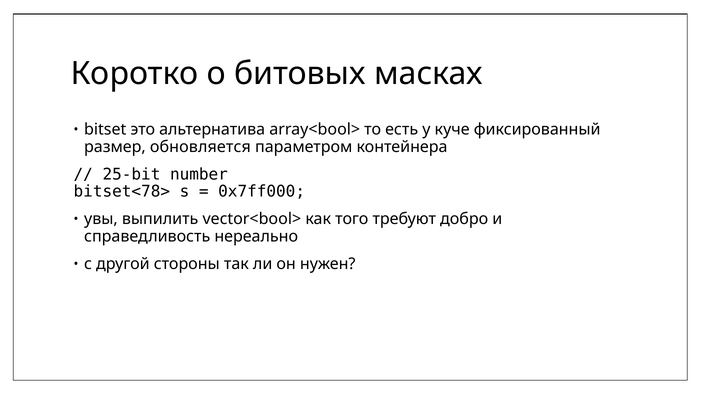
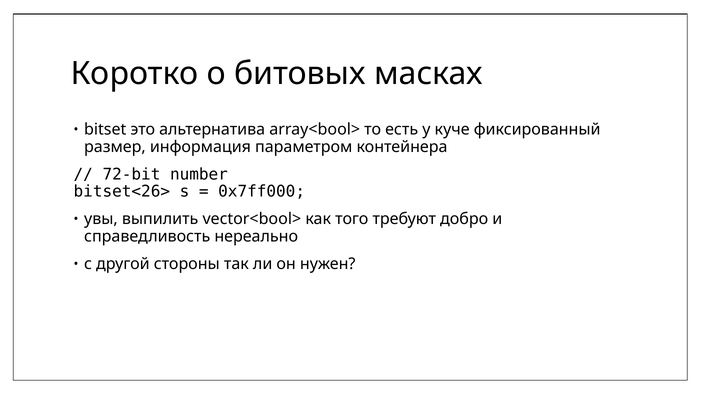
обновляется: обновляется -> информация
25-bit: 25-bit -> 72-bit
bitset<78>: bitset<78> -> bitset<26>
